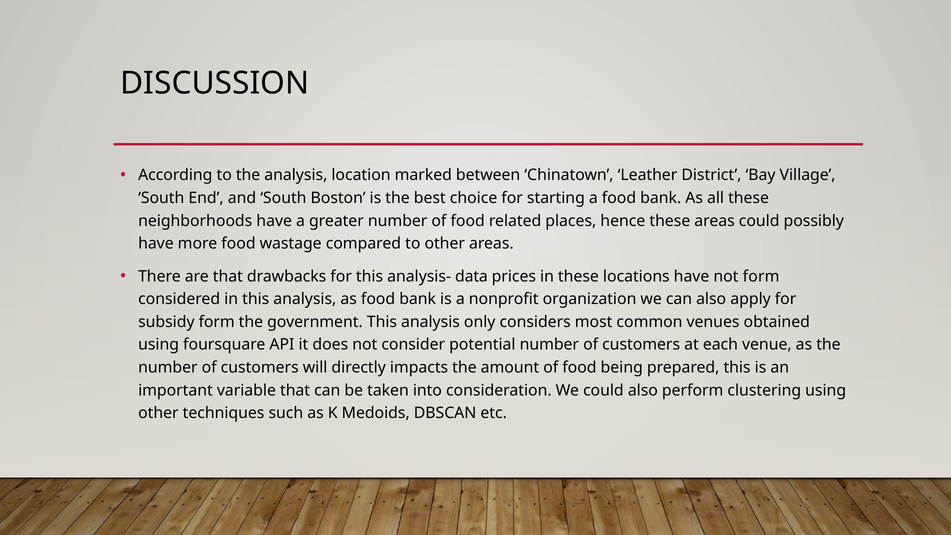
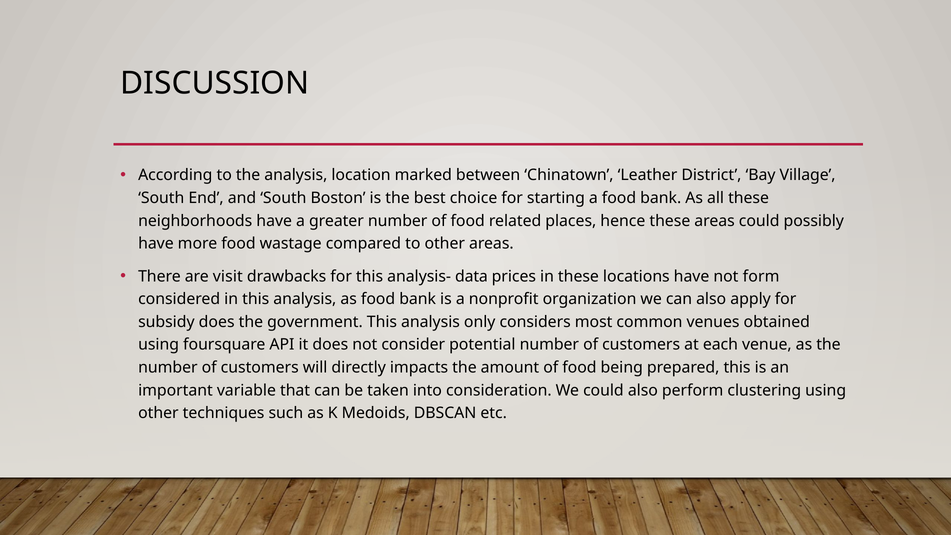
are that: that -> visit
subsidy form: form -> does
